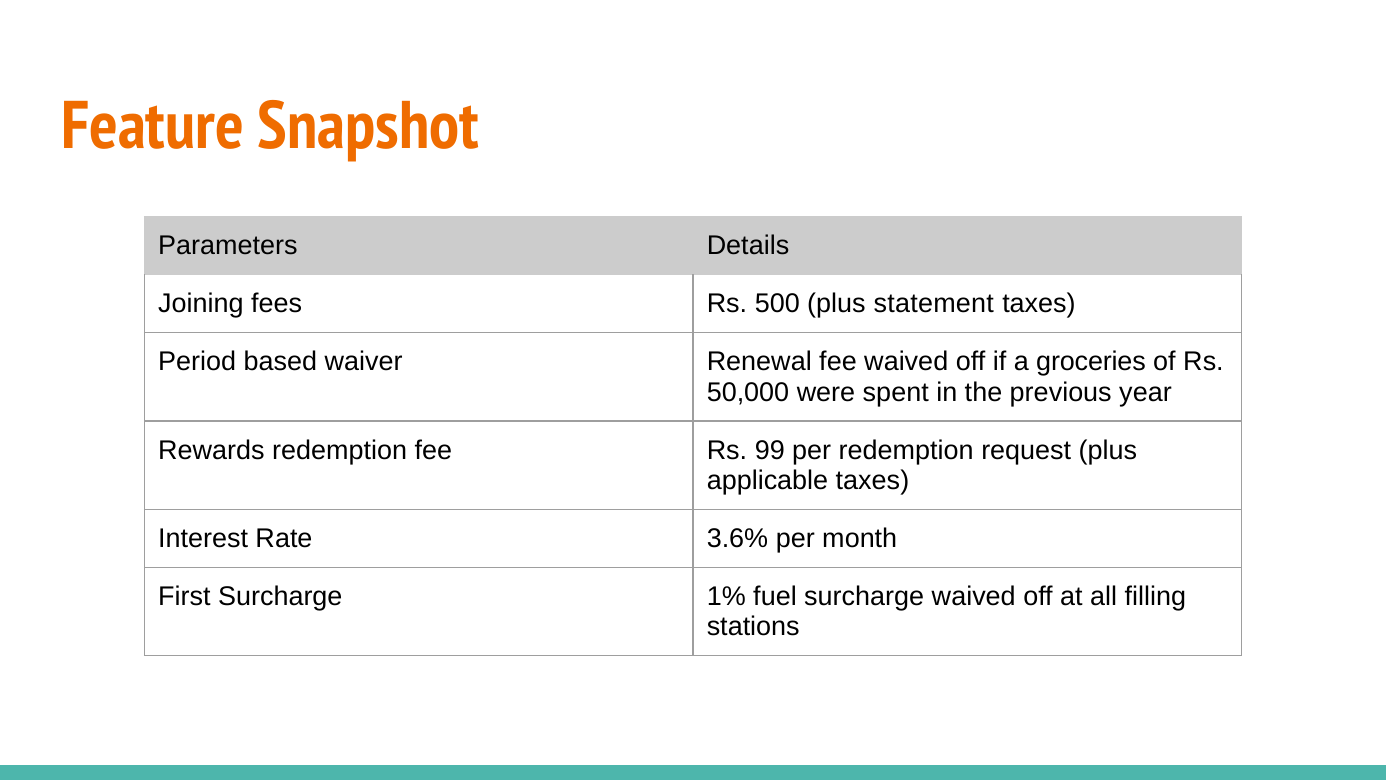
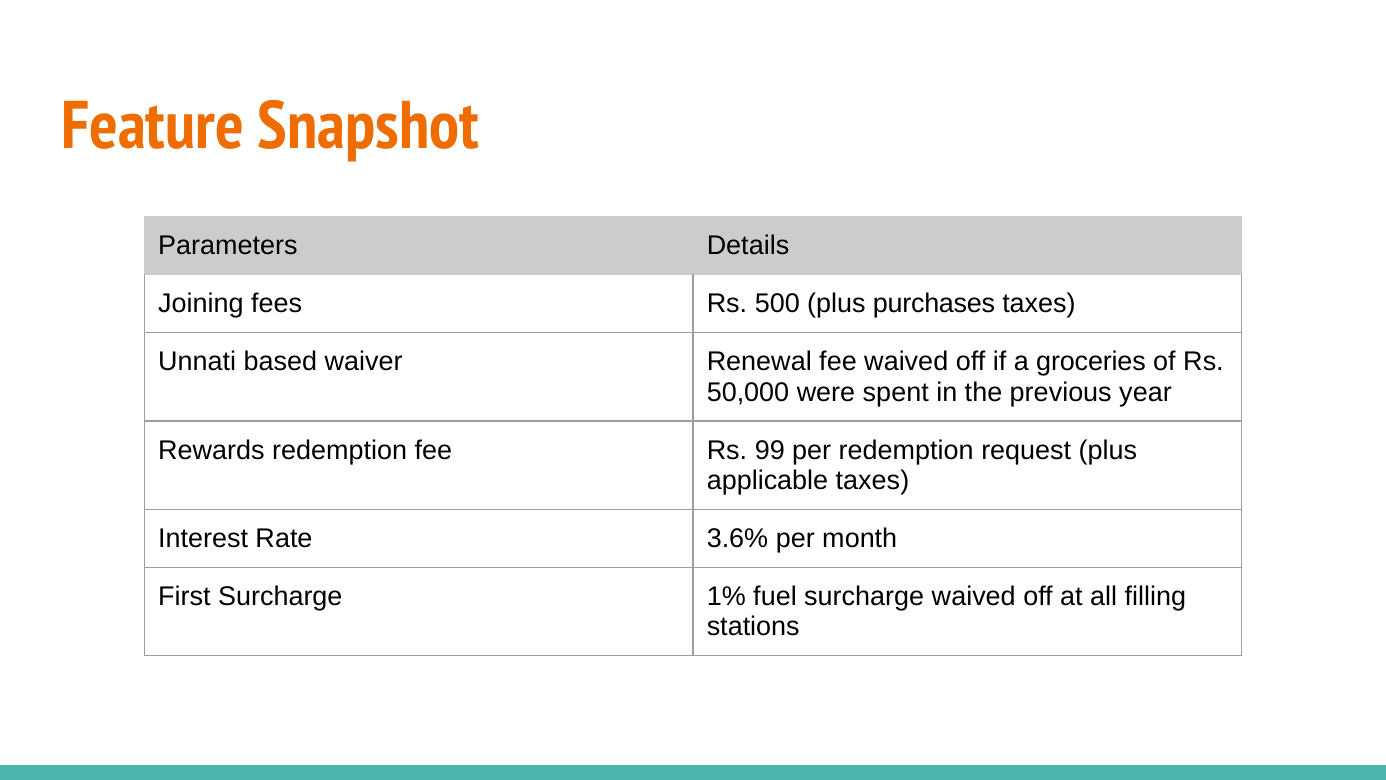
statement: statement -> purchases
Period: Period -> Unnati
